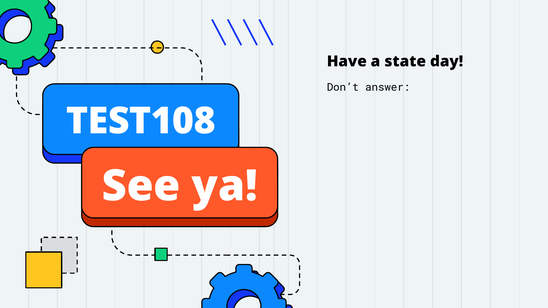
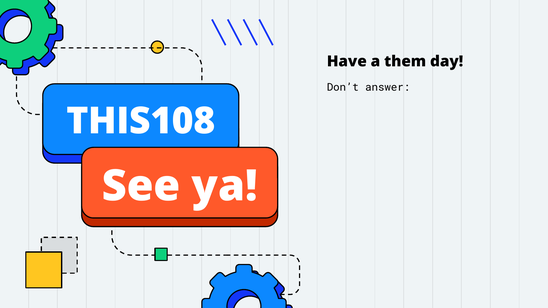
state: state -> them
TEST108: TEST108 -> THIS108
